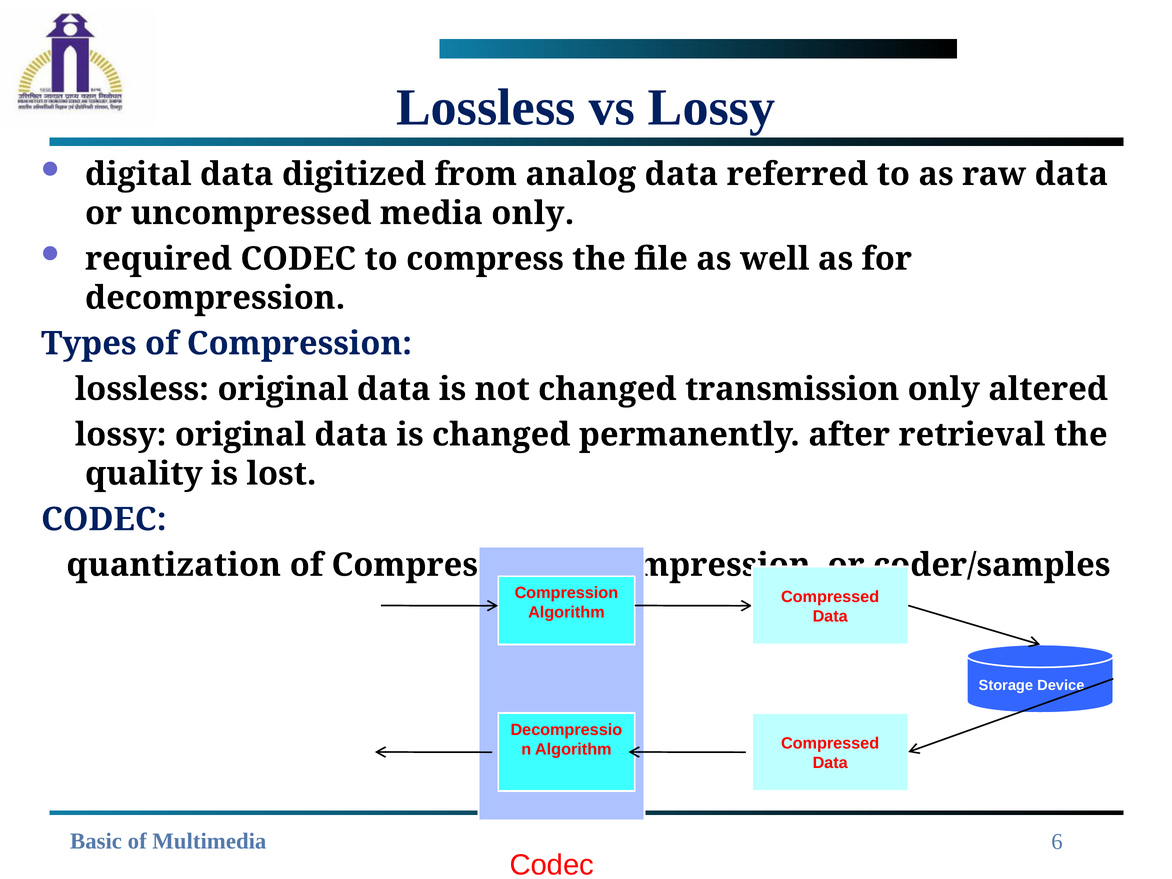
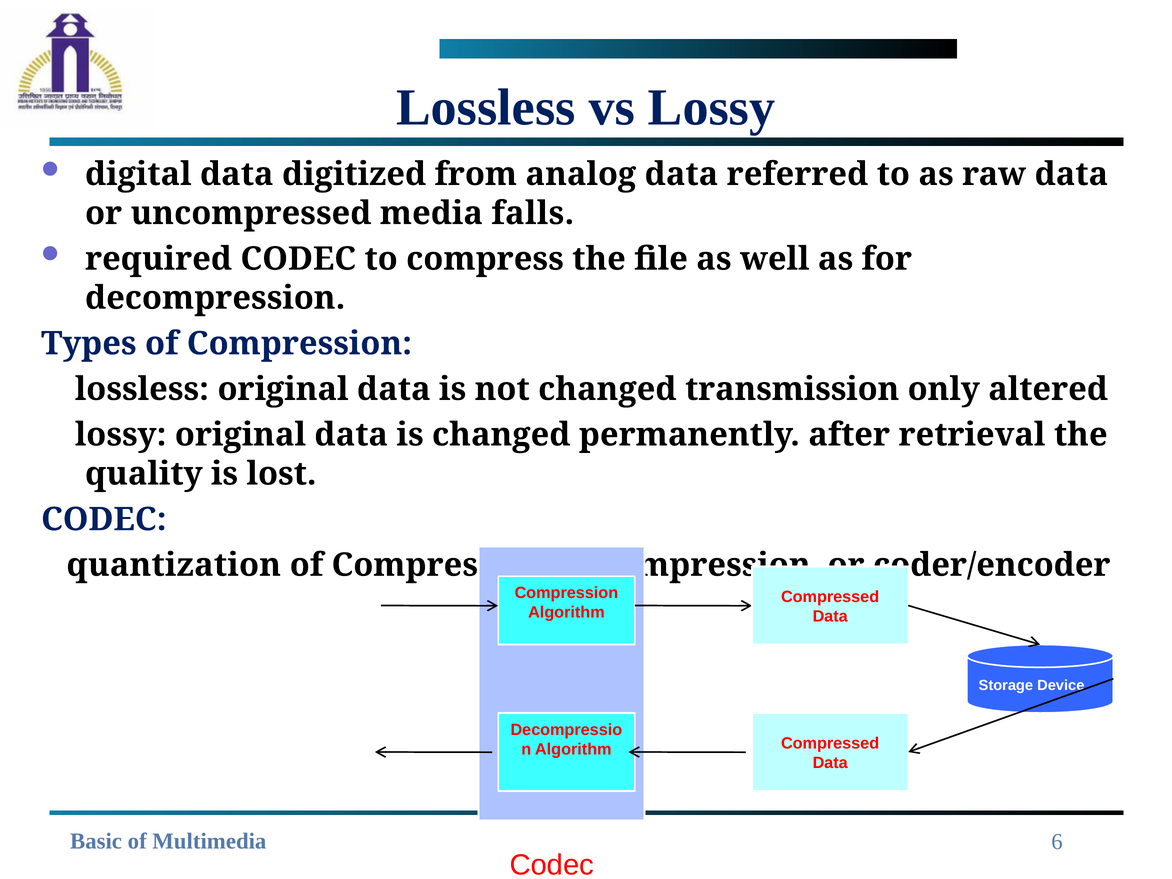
media only: only -> falls
coder/samples: coder/samples -> coder/encoder
